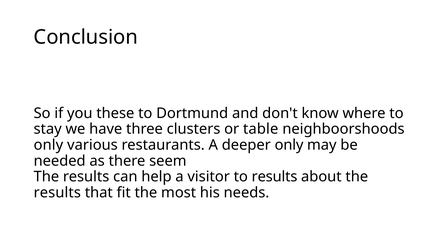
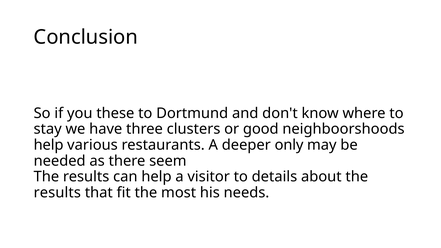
table: table -> good
only at (48, 145): only -> help
to results: results -> details
